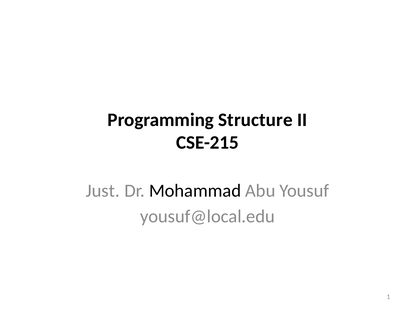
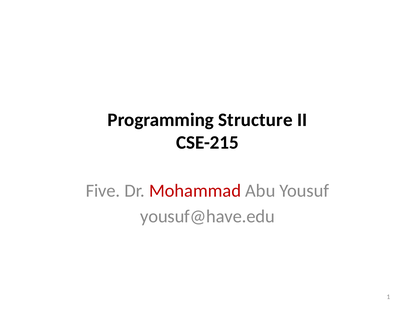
Just: Just -> Five
Mohammad colour: black -> red
yousuf@local.edu: yousuf@local.edu -> yousuf@have.edu
